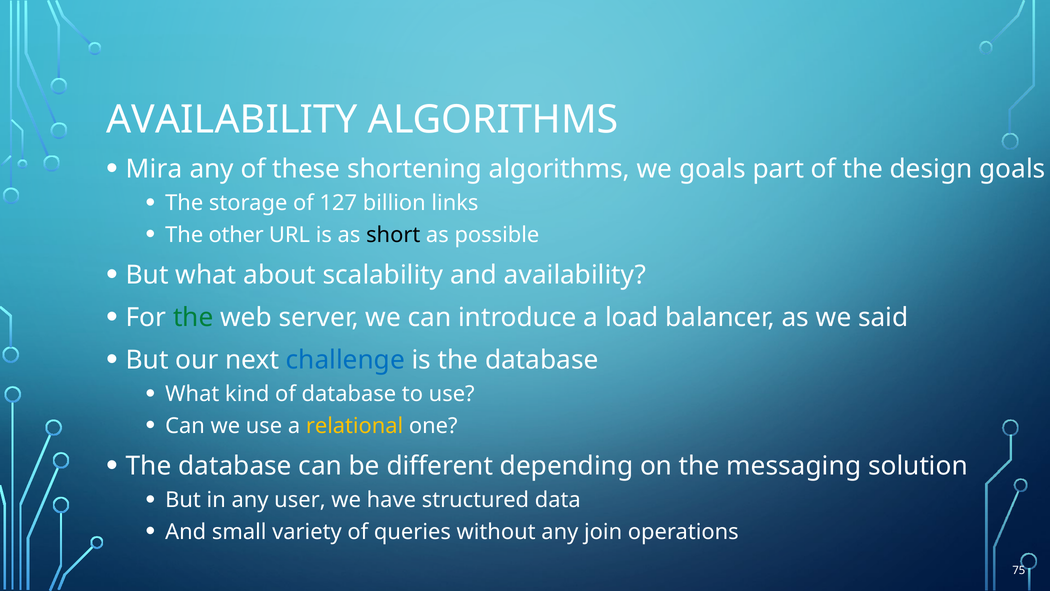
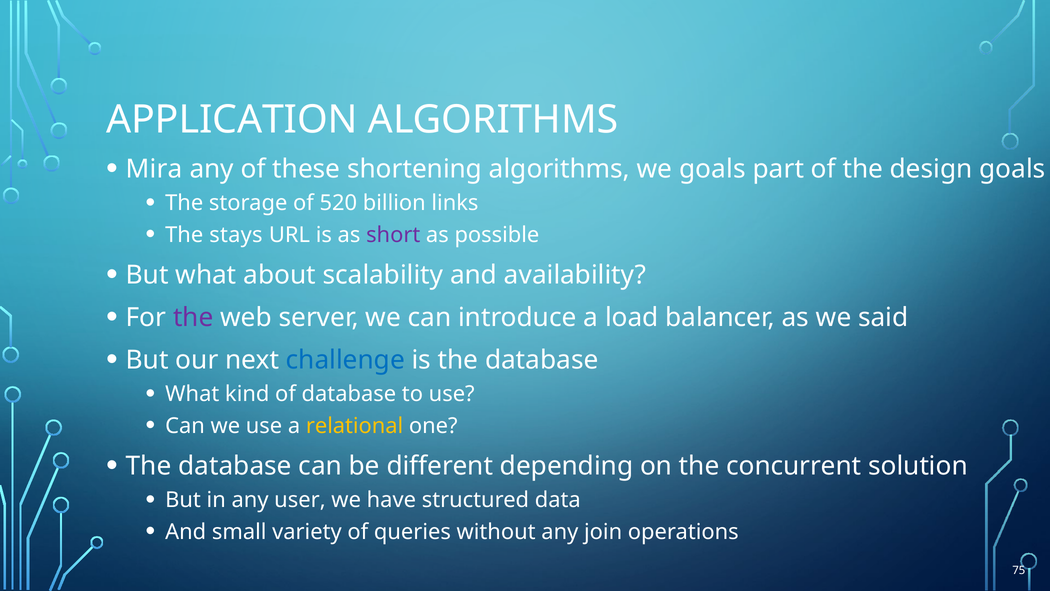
AVAILABILITY at (232, 120): AVAILABILITY -> APPLICATION
127: 127 -> 520
other: other -> stays
short colour: black -> purple
the at (193, 317) colour: green -> purple
messaging: messaging -> concurrent
